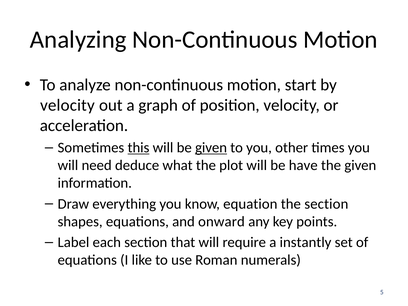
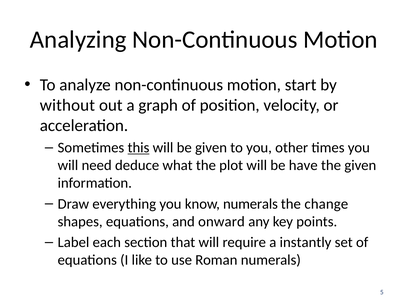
velocity at (67, 105): velocity -> without
given at (211, 148) underline: present -> none
know equation: equation -> numerals
the section: section -> change
